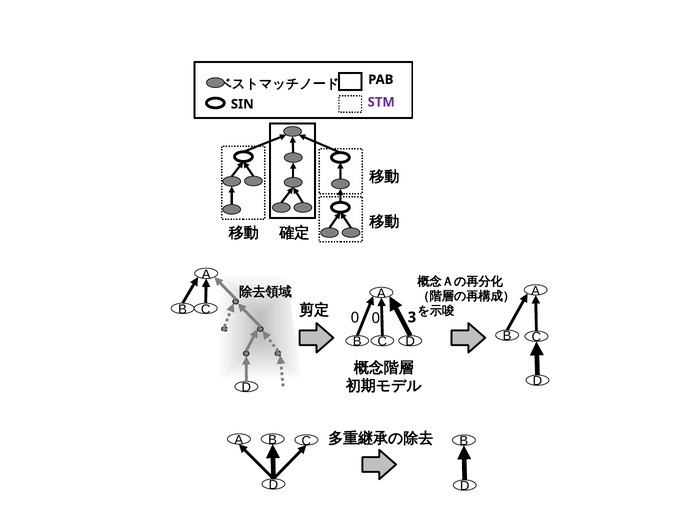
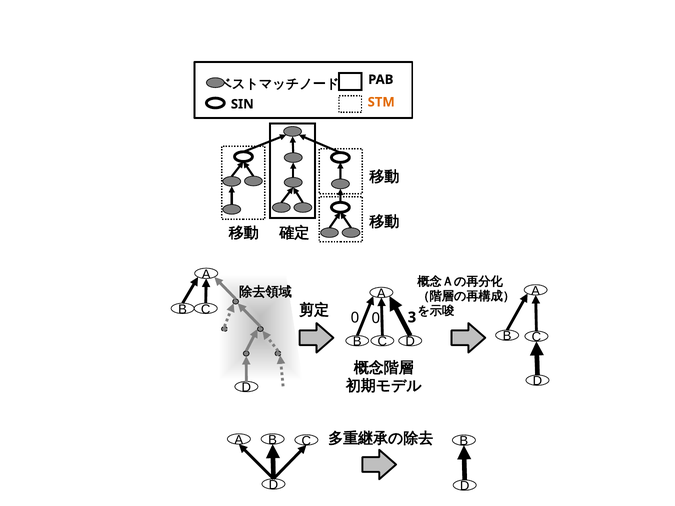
STM colour: purple -> orange
